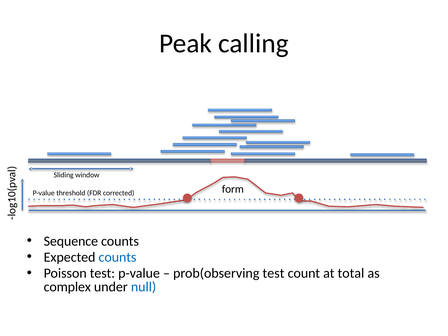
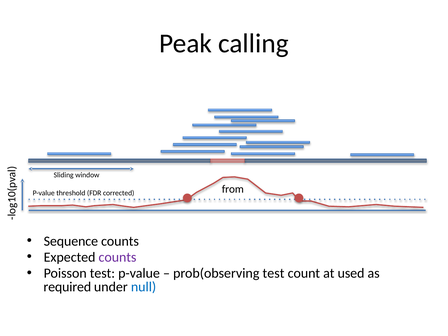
form: form -> from
counts at (117, 257) colour: blue -> purple
total: total -> used
complex: complex -> required
